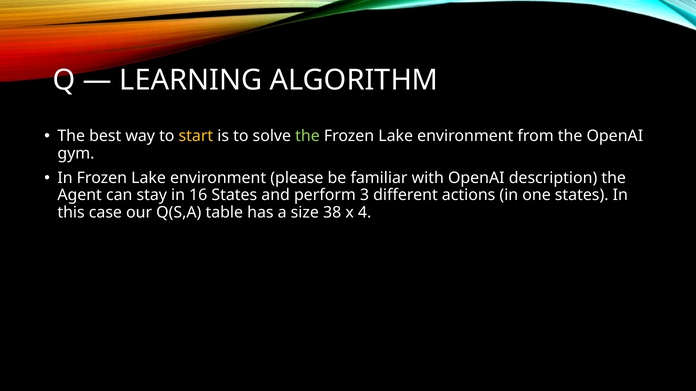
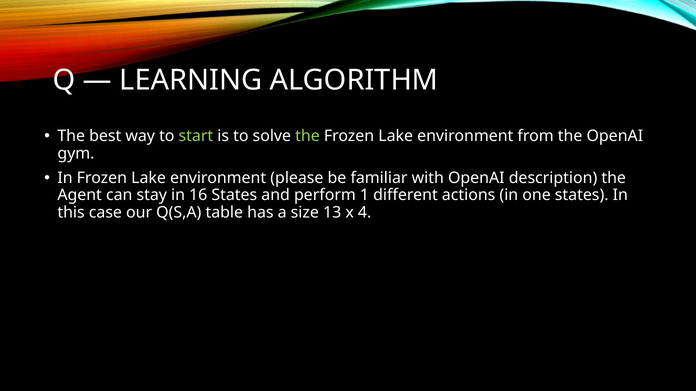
start colour: yellow -> light green
3: 3 -> 1
38: 38 -> 13
